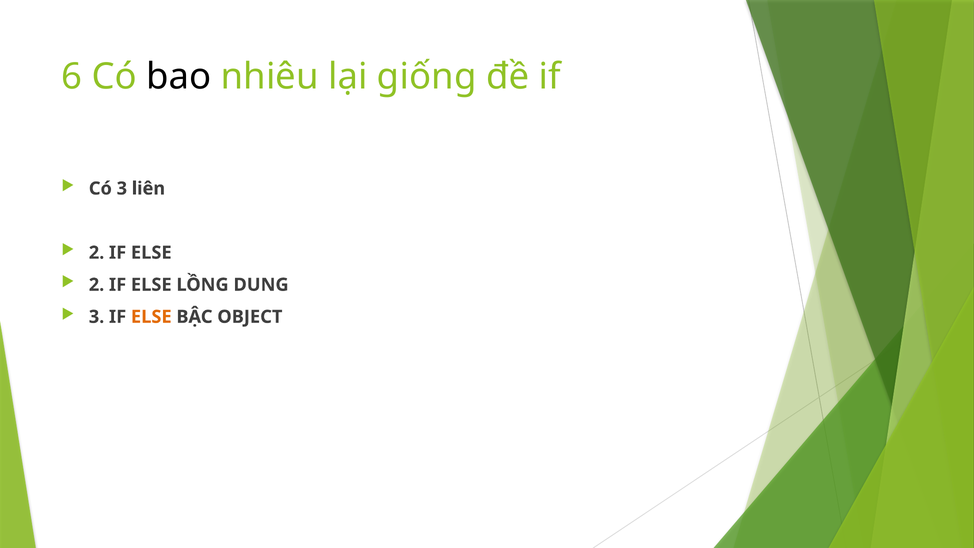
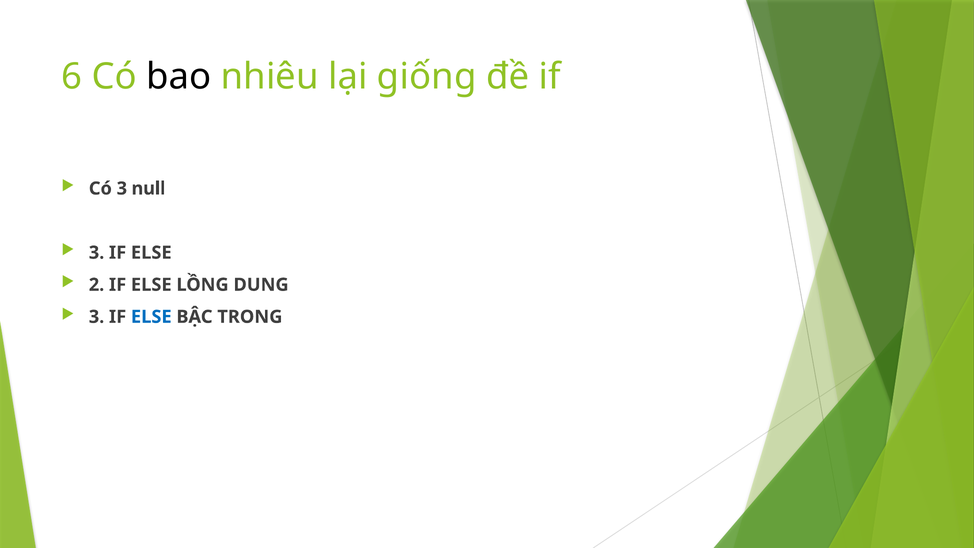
liên: liên -> null
2 at (97, 253): 2 -> 3
ELSE at (151, 317) colour: orange -> blue
OBJECT: OBJECT -> TRONG
